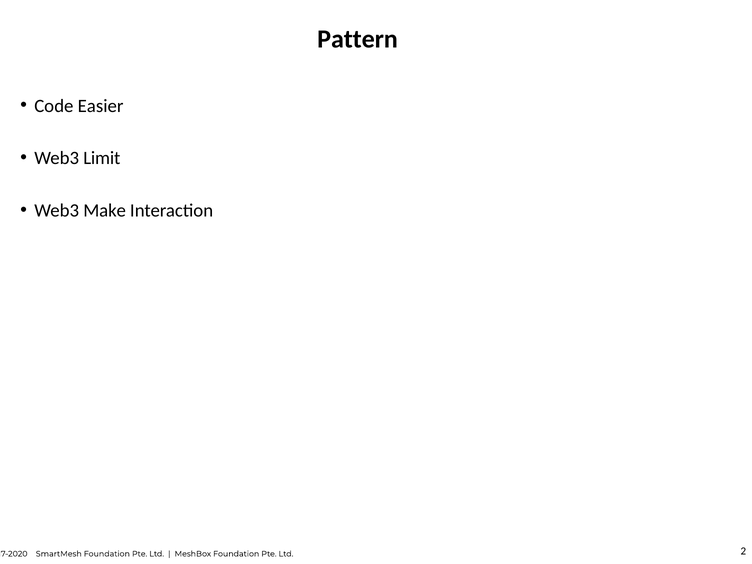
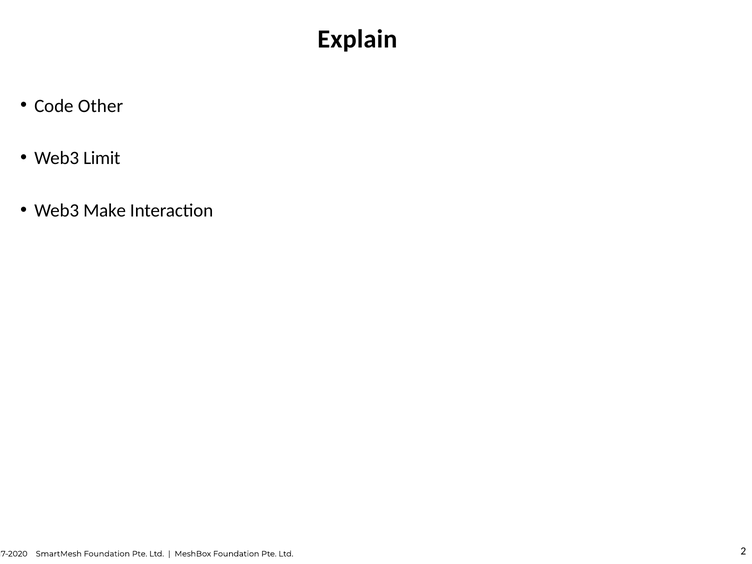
Pattern: Pattern -> Explain
Easier: Easier -> Other
